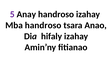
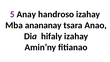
Mba handroso: handroso -> anananay
